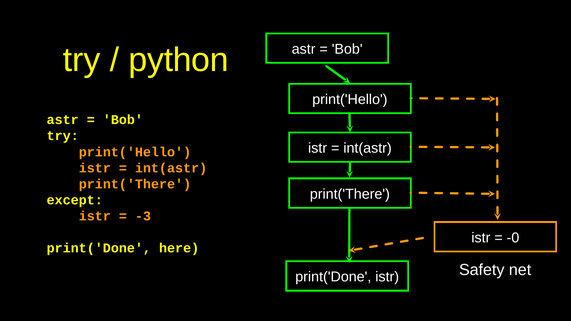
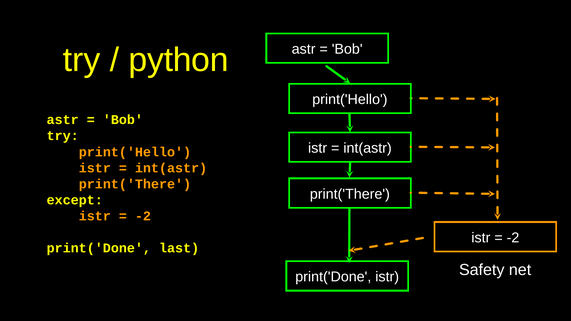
-3 at (143, 216): -3 -> -2
-0 at (513, 238): -0 -> -2
here: here -> last
